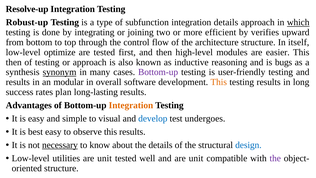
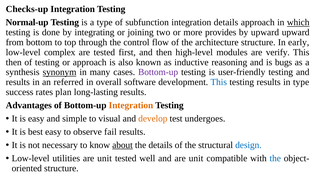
Resolve-up: Resolve-up -> Checks-up
Robust-up: Robust-up -> Normal-up
efficient: efficient -> provides
by verifies: verifies -> upward
itself: itself -> early
optimize: optimize -> complex
easier: easier -> verify
modular: modular -> referred
This at (219, 82) colour: orange -> blue
in long: long -> type
develop colour: blue -> orange
observe this: this -> fail
necessary underline: present -> none
about underline: none -> present
the at (275, 158) colour: purple -> blue
